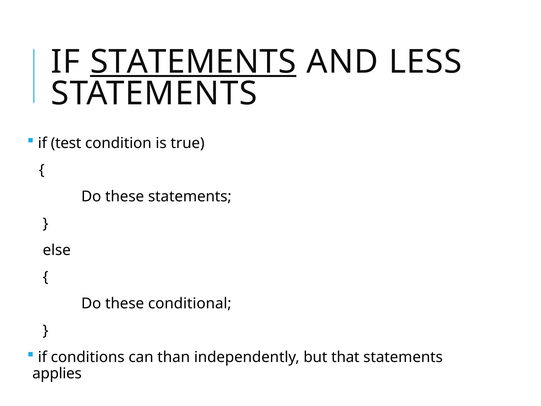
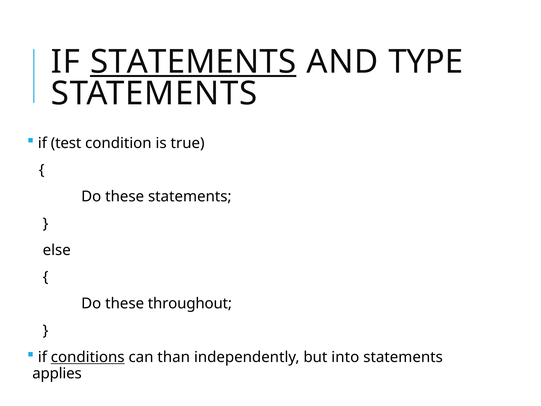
LESS: LESS -> TYPE
conditional: conditional -> throughout
conditions underline: none -> present
that: that -> into
